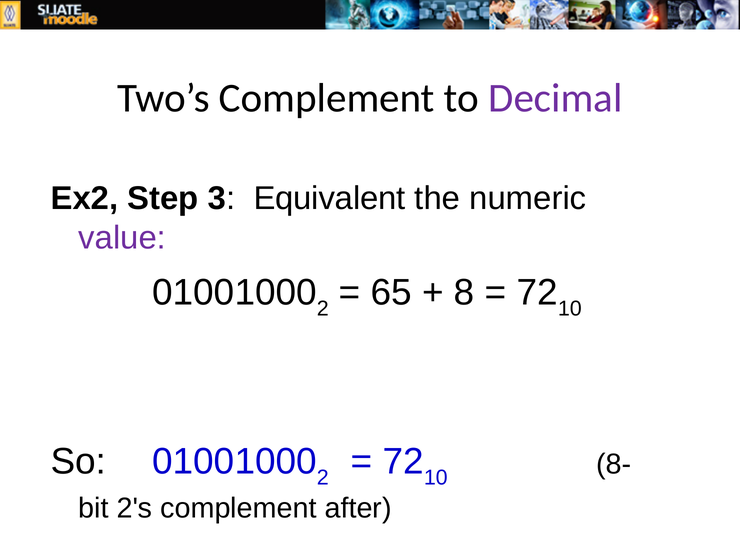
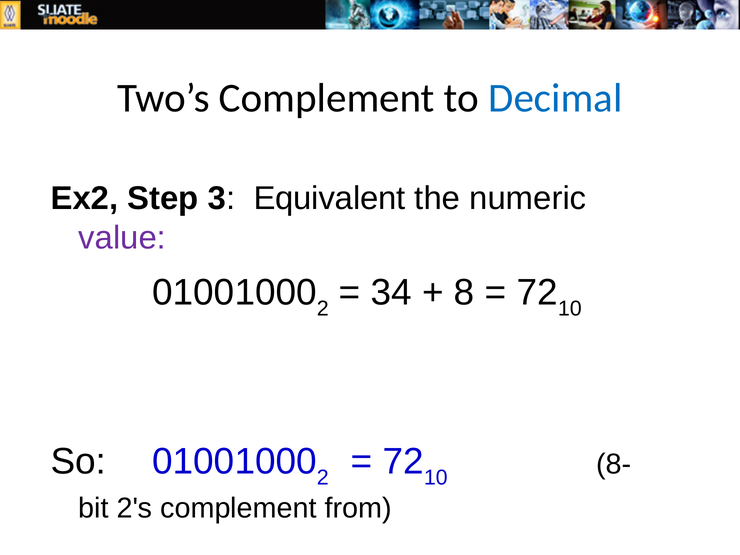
Decimal colour: purple -> blue
65: 65 -> 34
after: after -> from
